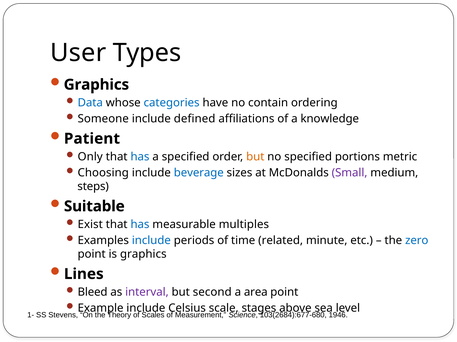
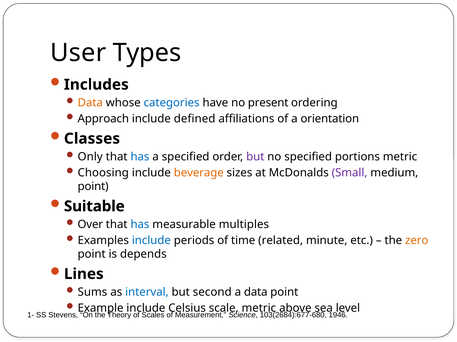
Graphics at (96, 85): Graphics -> Includes
Data at (90, 103) colour: blue -> orange
contain: contain -> present
Someone: Someone -> Approach
knowledge: knowledge -> orientation
Patient: Patient -> Classes
but at (255, 157) colour: orange -> purple
beverage colour: blue -> orange
steps at (93, 187): steps -> point
Exist: Exist -> Over
zero colour: blue -> orange
is graphics: graphics -> depends
Bleed: Bleed -> Sums
interval colour: purple -> blue
a area: area -> data
scale stages: stages -> metric
